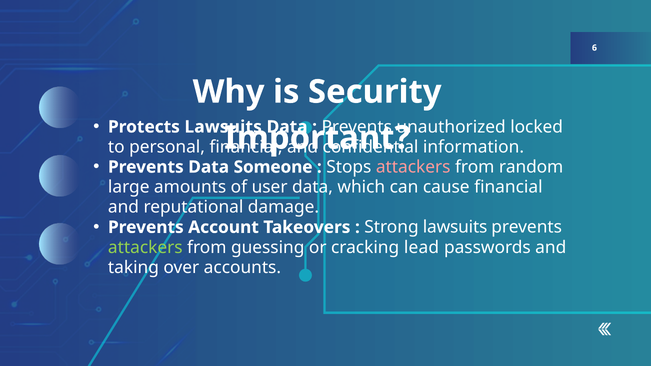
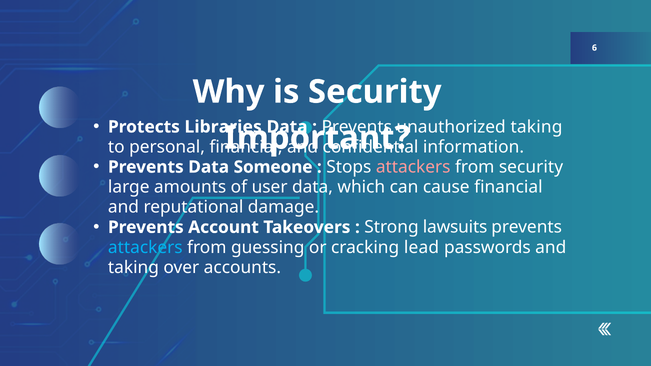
Protects Lawsuits: Lawsuits -> Libraries
unauthorized locked: locked -> taking
from random: random -> security
attackers at (145, 247) colour: light green -> light blue
